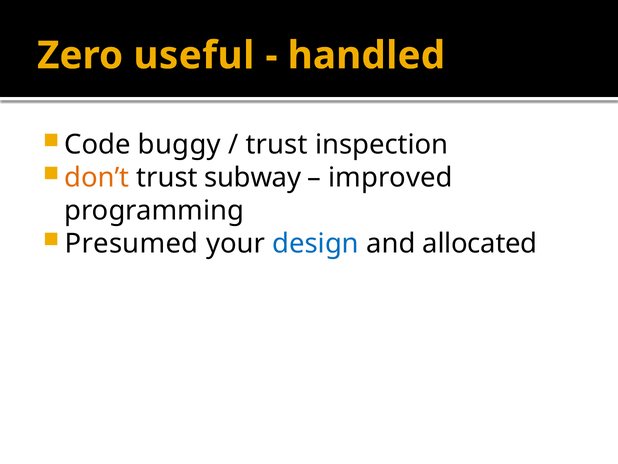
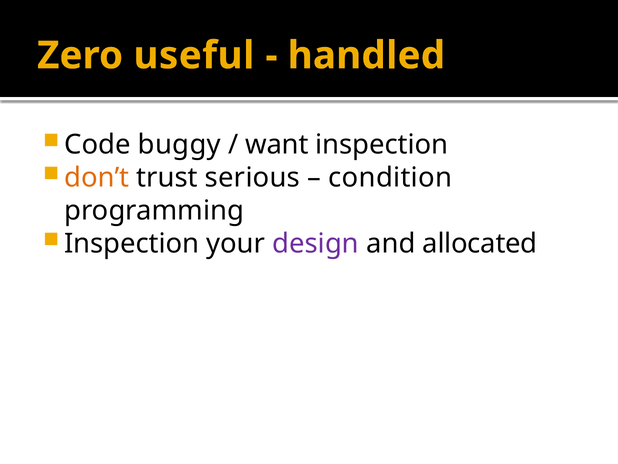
trust at (277, 145): trust -> want
subway: subway -> serious
improved: improved -> condition
Presumed at (132, 243): Presumed -> Inspection
design colour: blue -> purple
